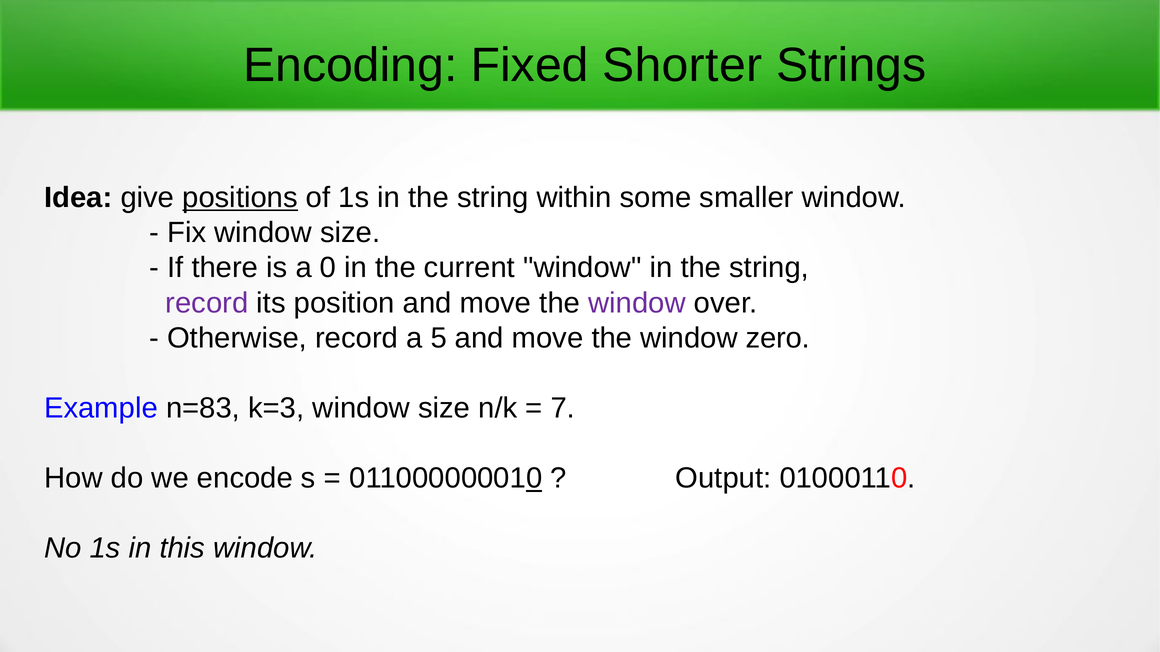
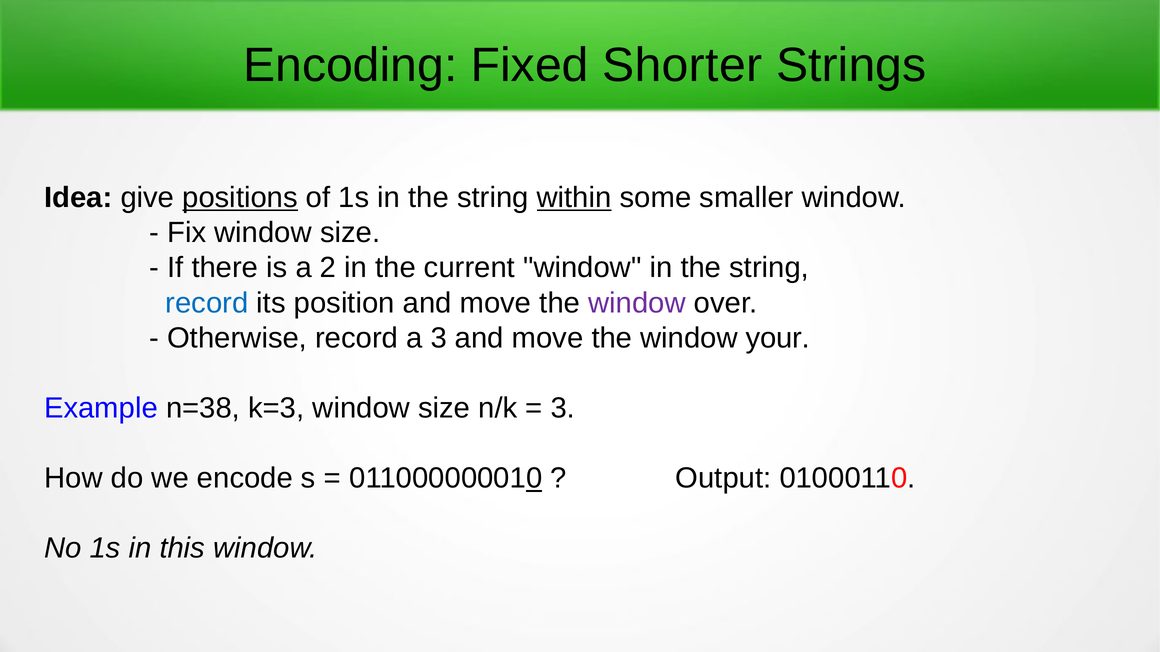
within underline: none -> present
0: 0 -> 2
record at (207, 303) colour: purple -> blue
a 5: 5 -> 3
zero: zero -> your
n=83: n=83 -> n=38
7 at (563, 408): 7 -> 3
